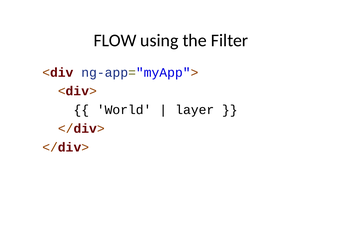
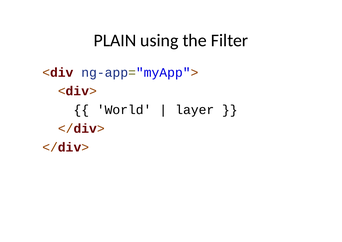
FLOW: FLOW -> PLAIN
